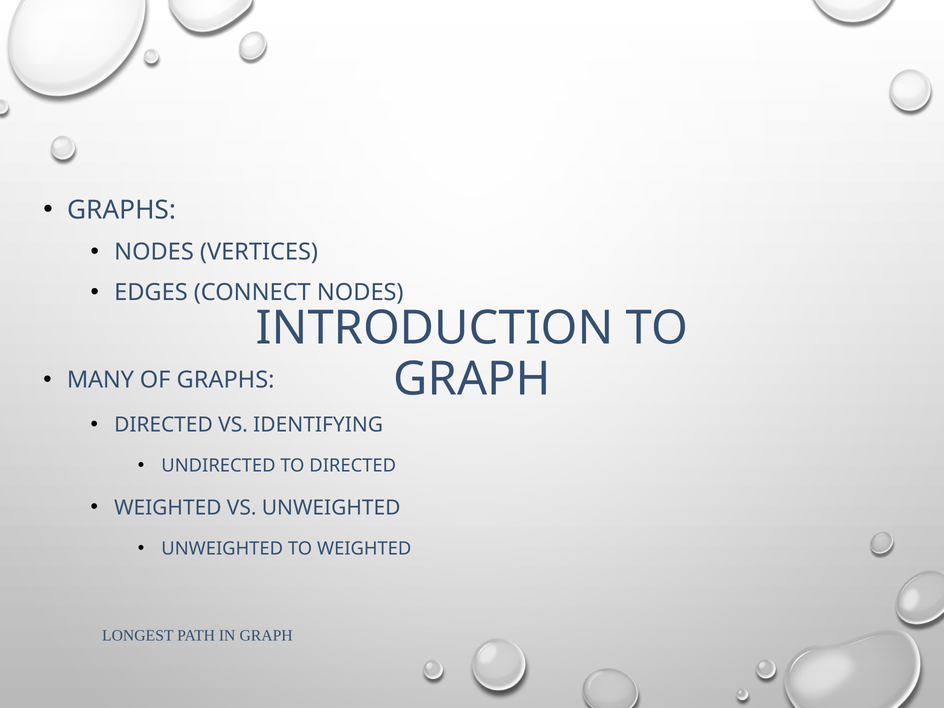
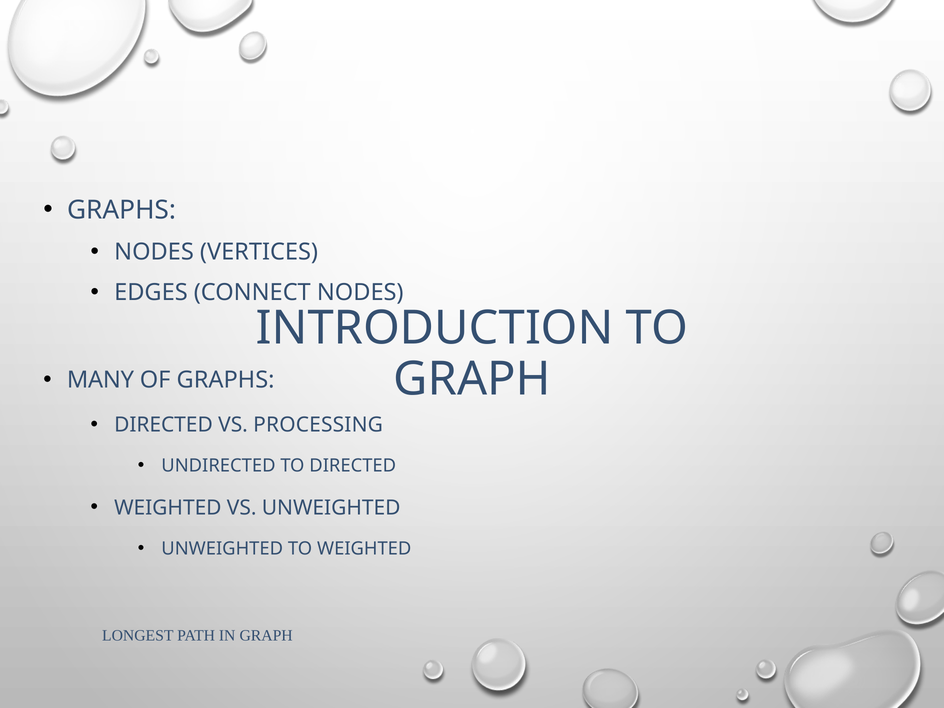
IDENTIFYING: IDENTIFYING -> PROCESSING
